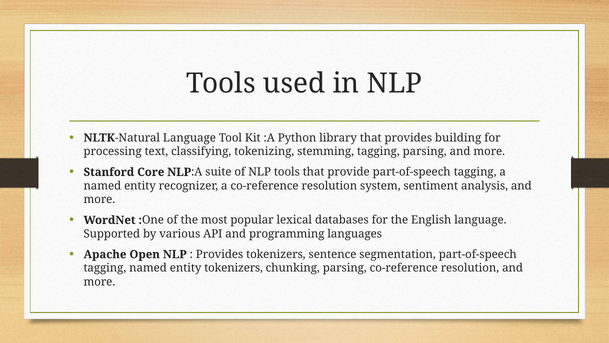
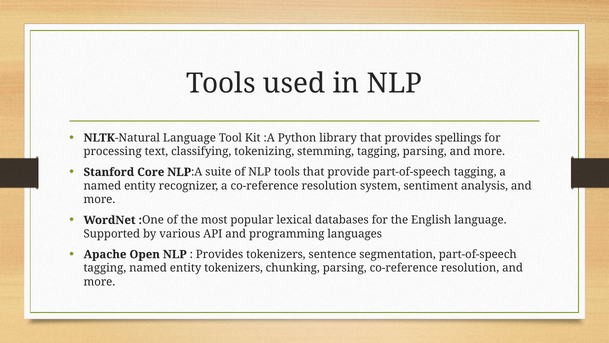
building: building -> spellings
